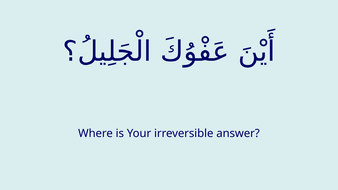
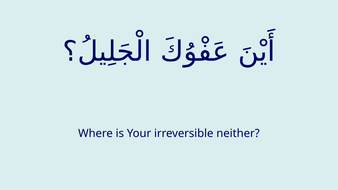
answer: answer -> neither
